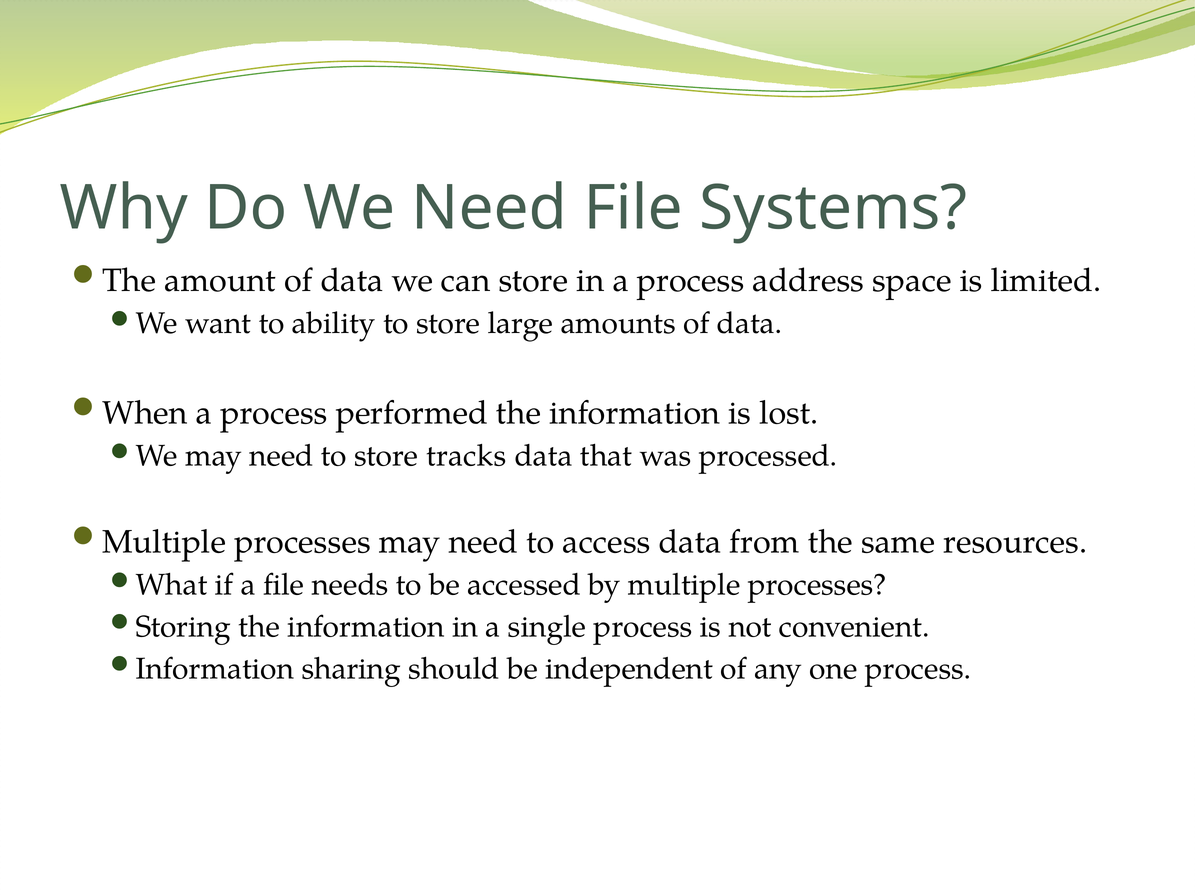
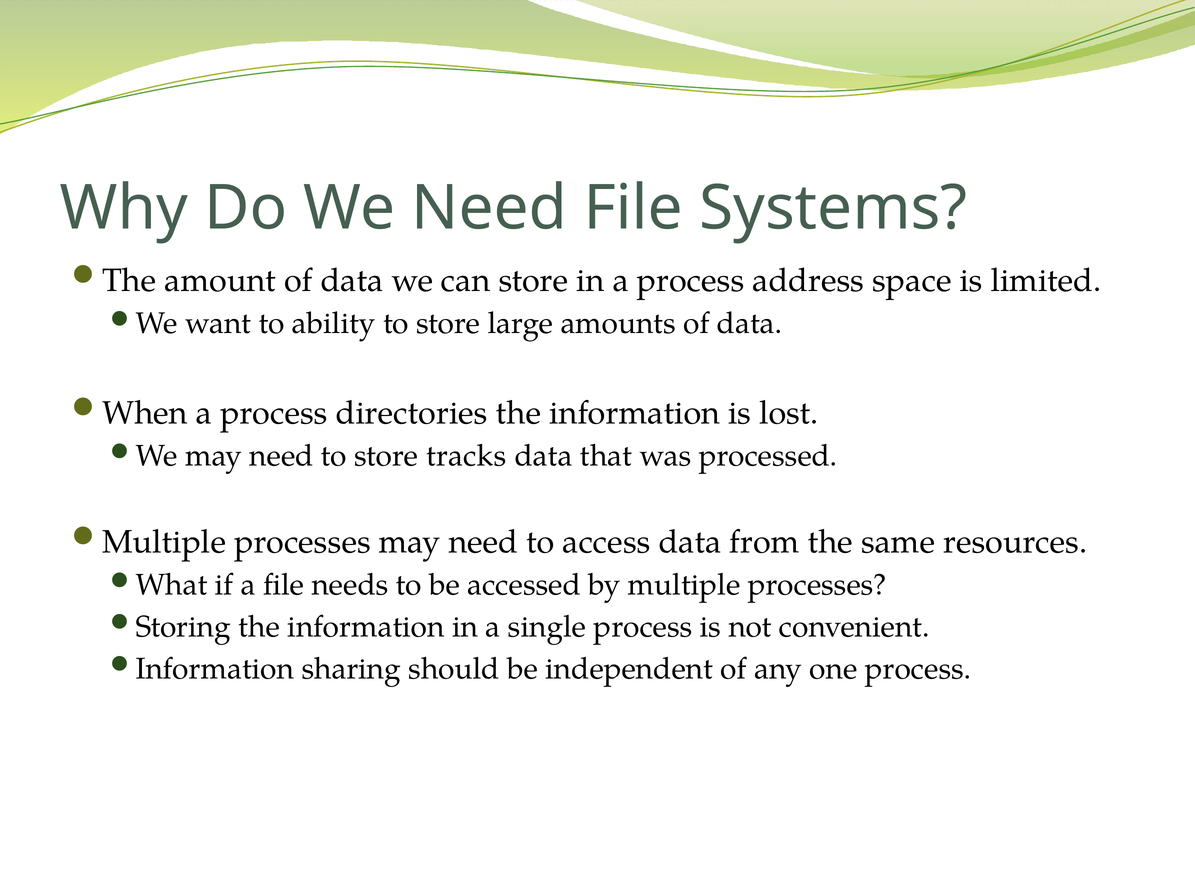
performed: performed -> directories
